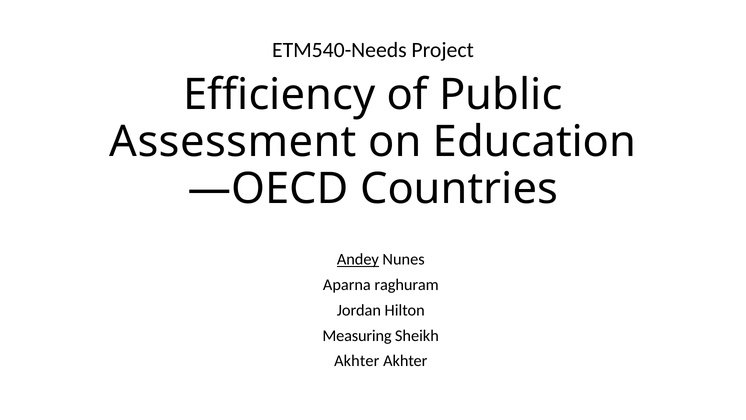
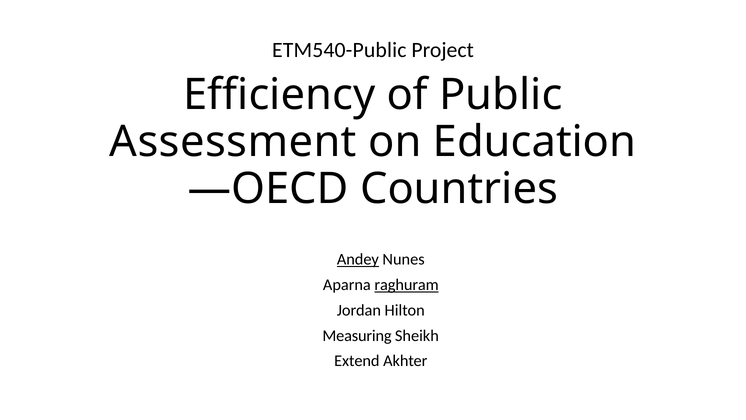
ETM540-Needs: ETM540-Needs -> ETM540-Public
raghuram underline: none -> present
Akhter at (357, 361): Akhter -> Extend
